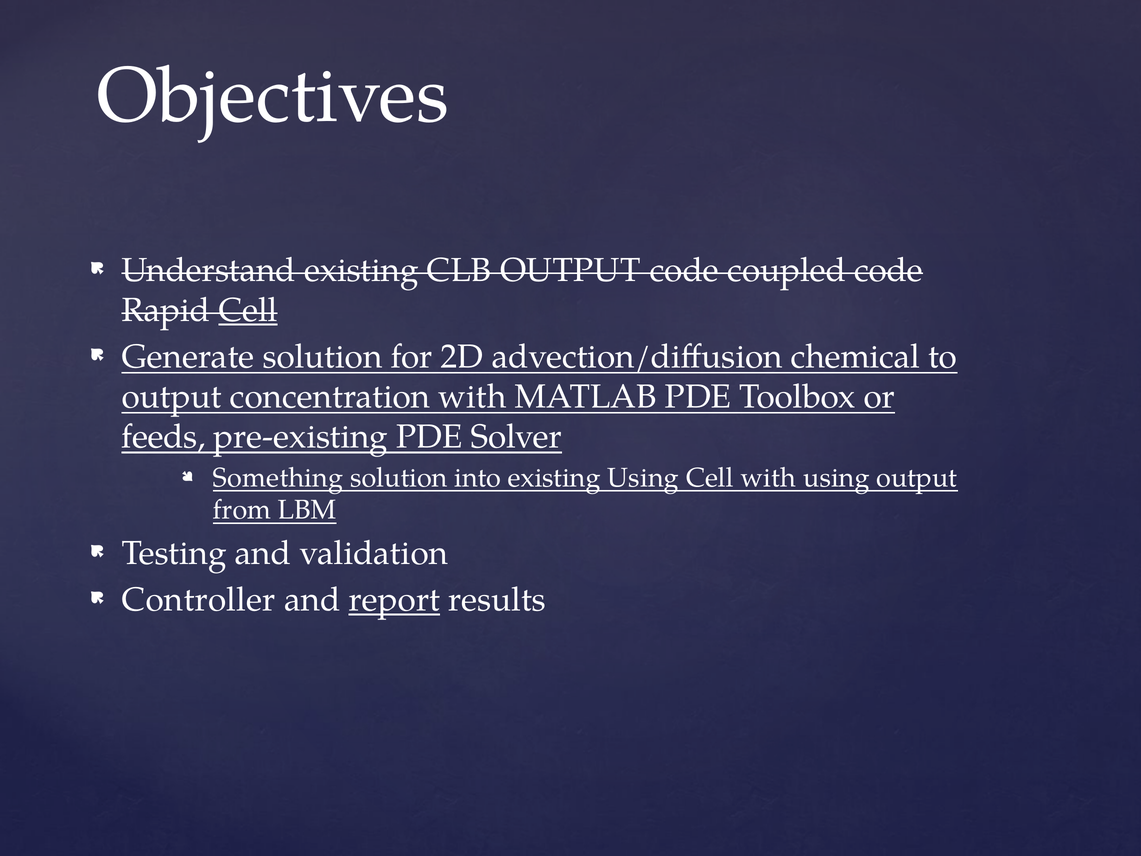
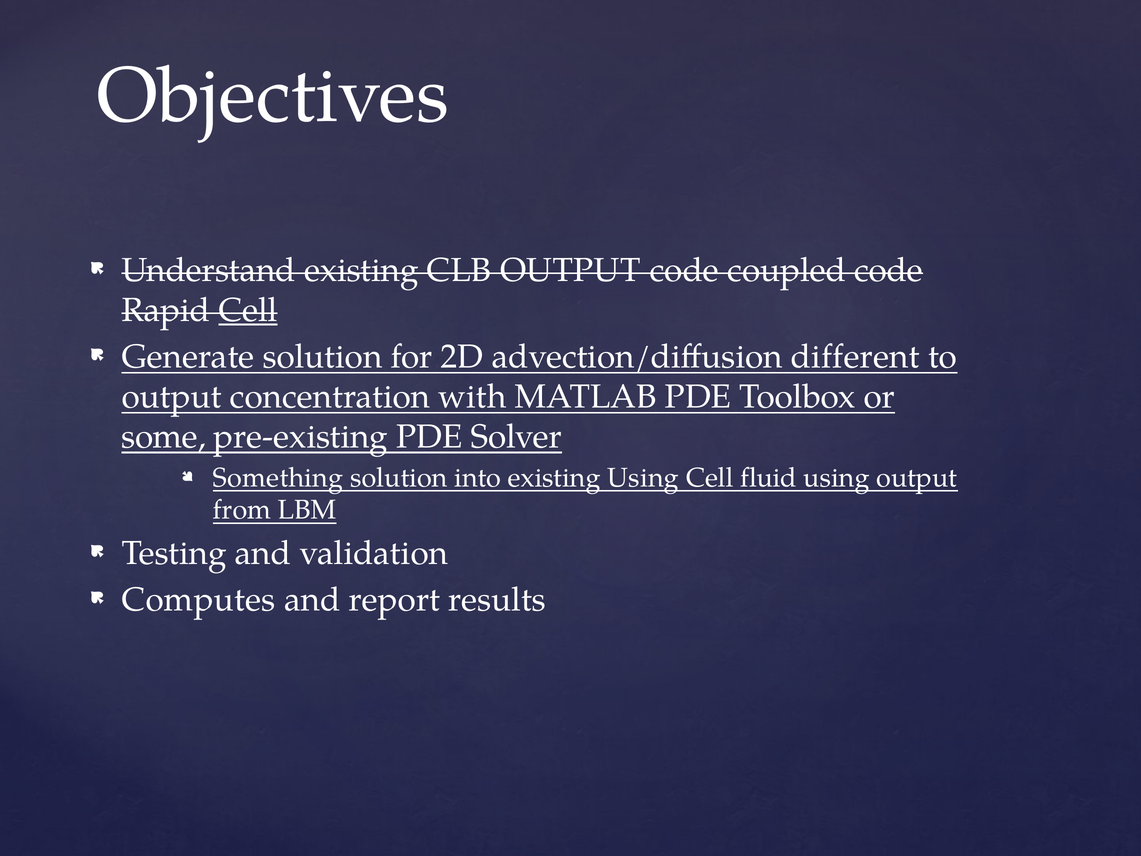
chemical: chemical -> different
feeds: feeds -> some
Cell with: with -> fluid
Controller: Controller -> Computes
report underline: present -> none
